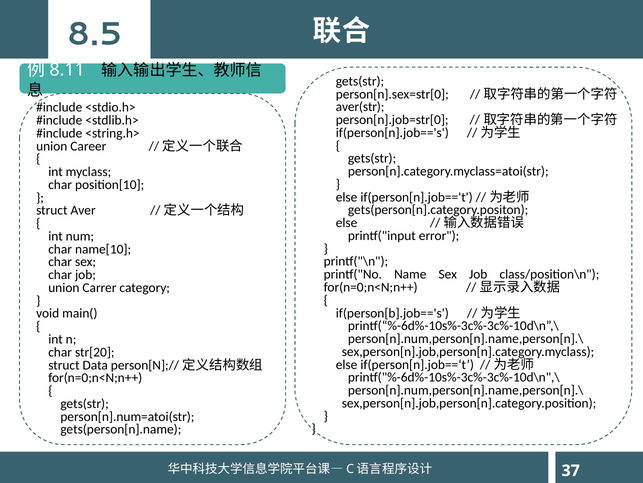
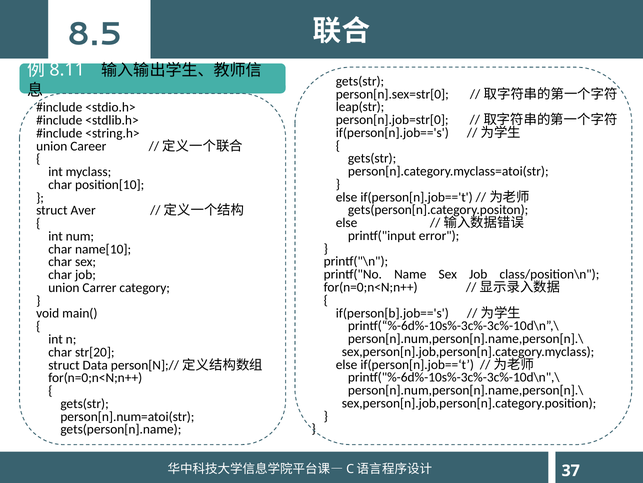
aver(str: aver(str -> leap(str
